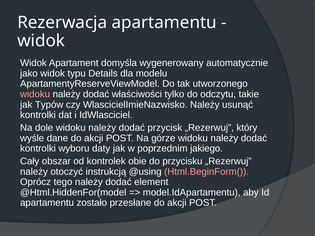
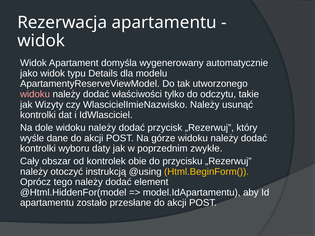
Typów: Typów -> Wizyty
jakiego: jakiego -> zwykłe
Html.BeginForm( colour: pink -> yellow
